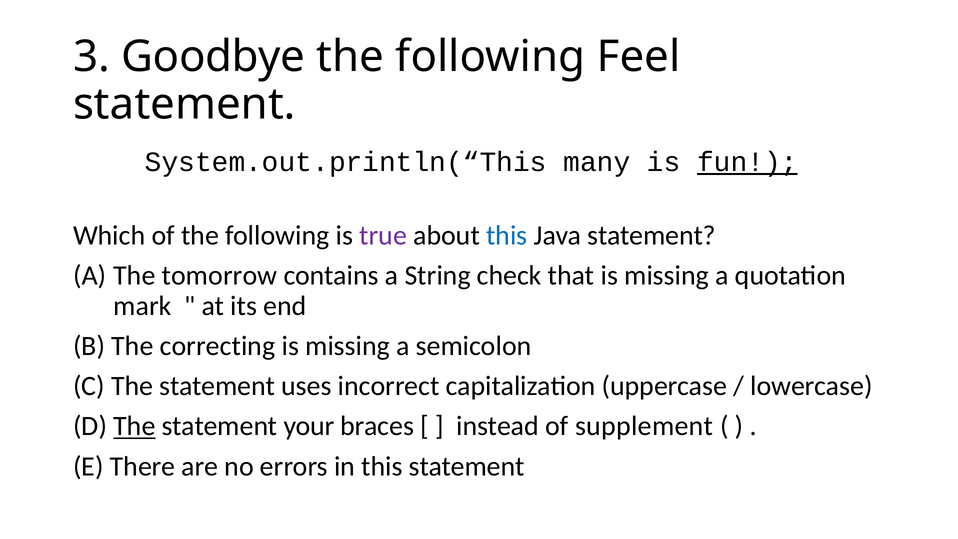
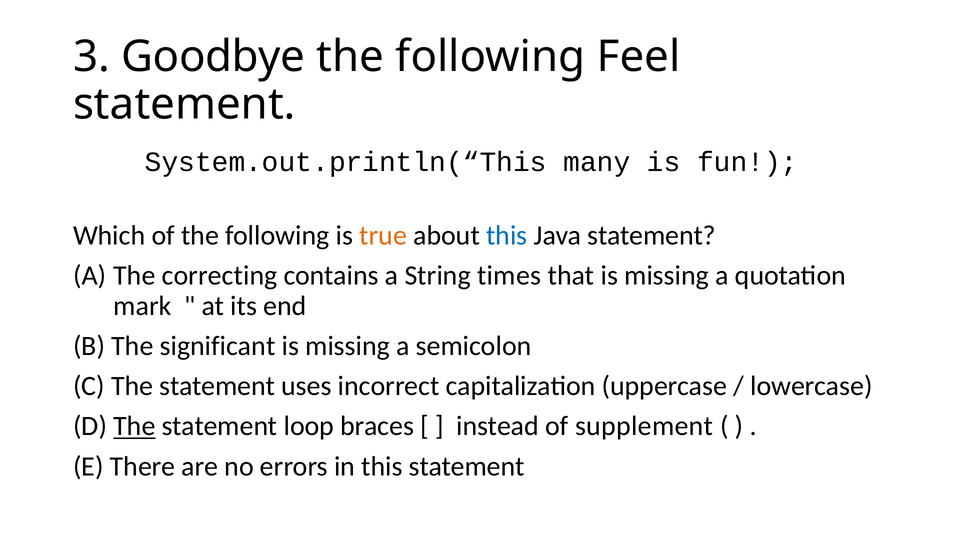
fun underline: present -> none
true colour: purple -> orange
tomorrow: tomorrow -> correcting
check: check -> times
correcting: correcting -> significant
your: your -> loop
